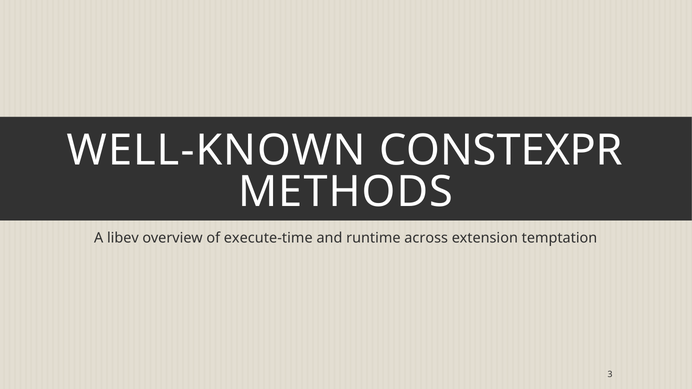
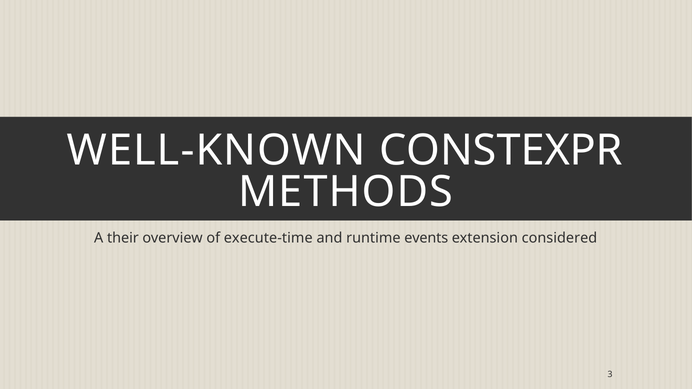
libev: libev -> their
across: across -> events
temptation: temptation -> considered
